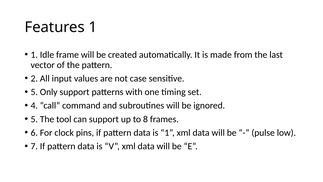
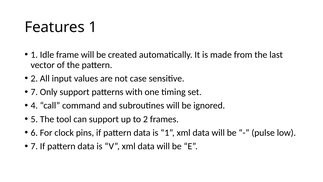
5 at (34, 92): 5 -> 7
to 8: 8 -> 2
